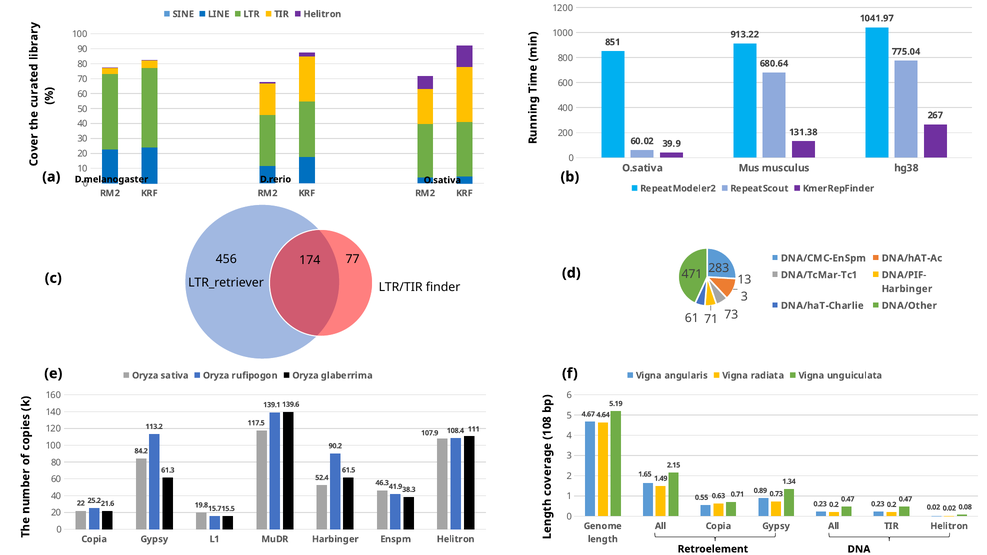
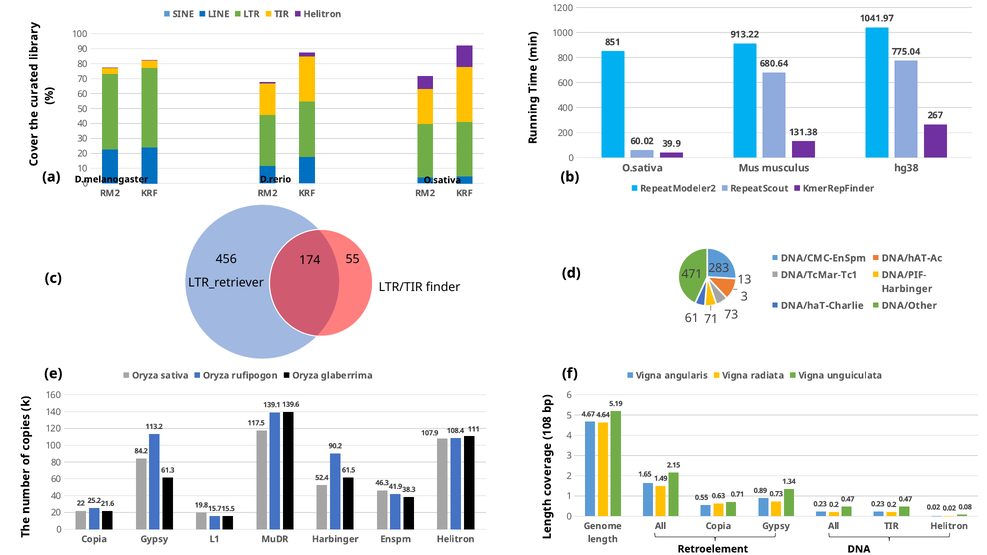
77: 77 -> 55
